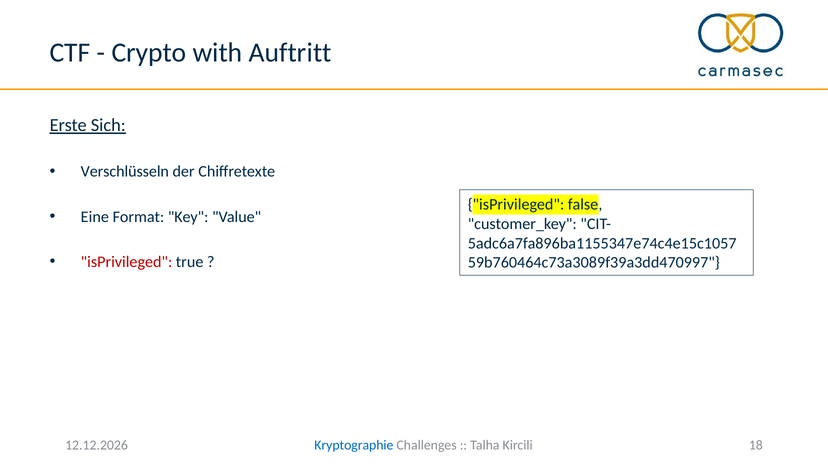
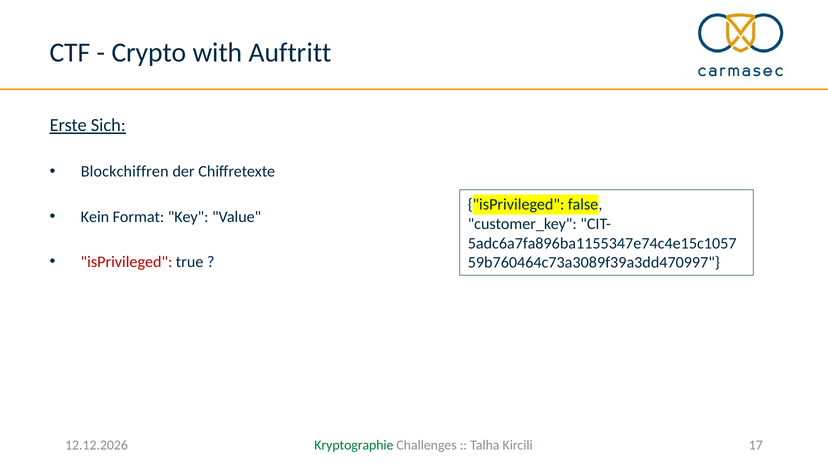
Verschlüsseln: Verschlüsseln -> Blockchiffren
Eine: Eine -> Kein
Kryptographie colour: blue -> green
18: 18 -> 17
